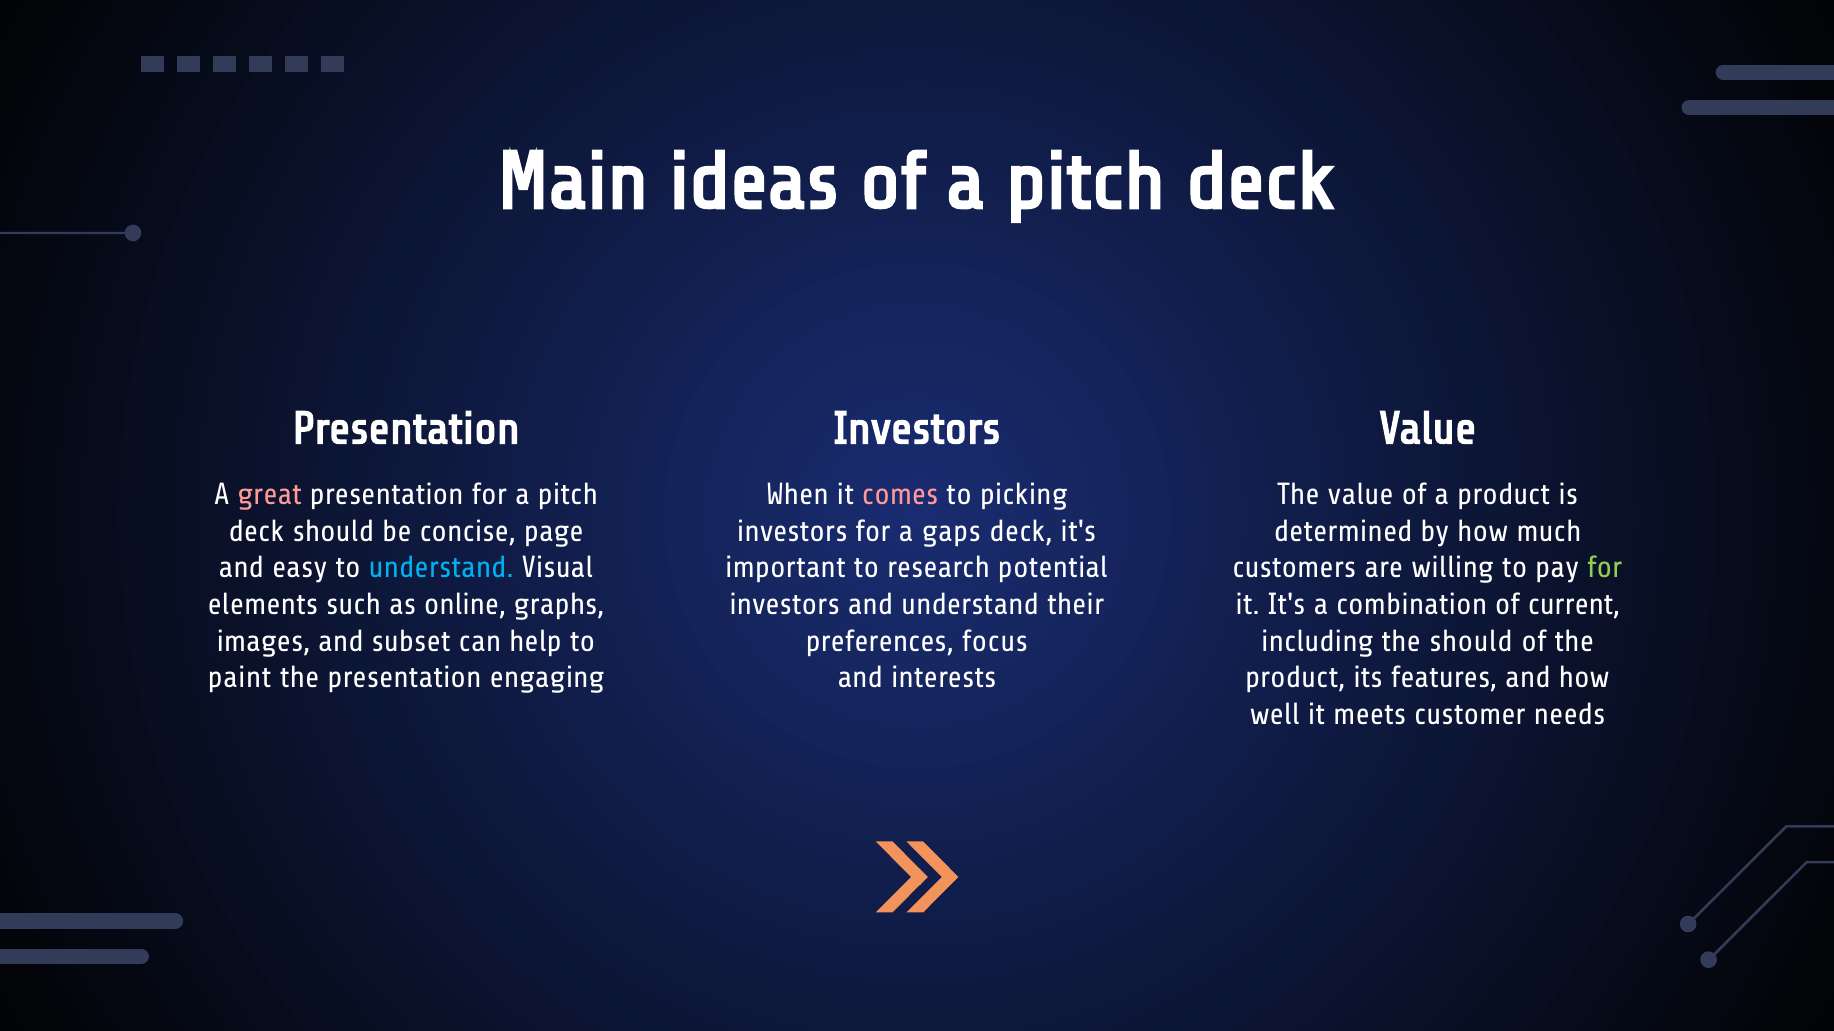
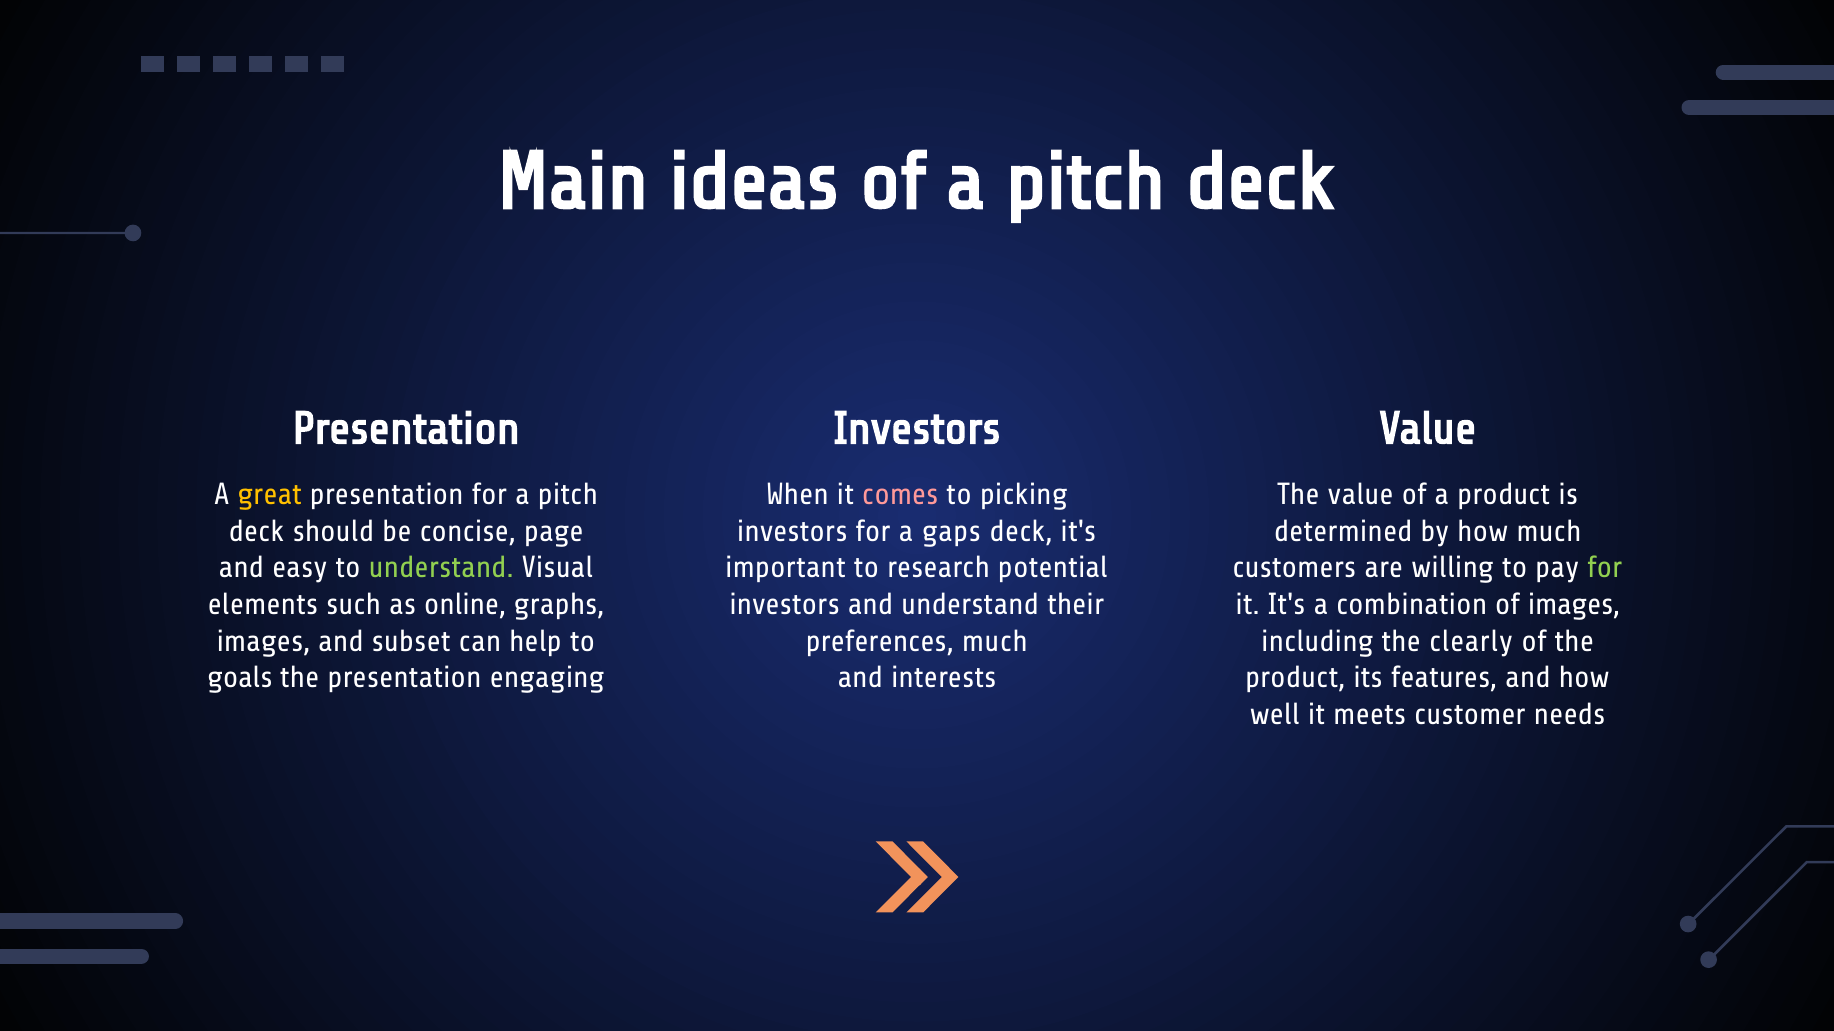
great colour: pink -> yellow
understand at (441, 568) colour: light blue -> light green
of current: current -> images
preferences focus: focus -> much
the should: should -> clearly
paint: paint -> goals
